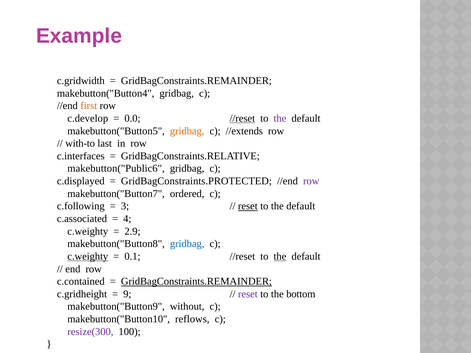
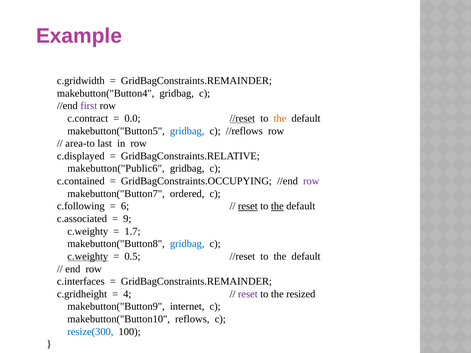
first colour: orange -> purple
c.develop: c.develop -> c.contract
the at (280, 118) colour: purple -> orange
gridbag at (187, 131) colour: orange -> blue
//extends: //extends -> //reflows
with-to: with-to -> area-to
c.interfaces: c.interfaces -> c.displayed
c.displayed: c.displayed -> c.contained
GridBagConstraints.PROTECTED: GridBagConstraints.PROTECTED -> GridBagConstraints.OCCUPYING
3: 3 -> 6
the at (277, 206) underline: none -> present
4: 4 -> 9
2.9: 2.9 -> 1.7
0.1: 0.1 -> 0.5
the at (280, 257) underline: present -> none
c.contained: c.contained -> c.interfaces
GridBagConstraints.REMAINDER at (196, 282) underline: present -> none
9: 9 -> 4
bottom: bottom -> resized
without: without -> internet
resize(300 colour: purple -> blue
